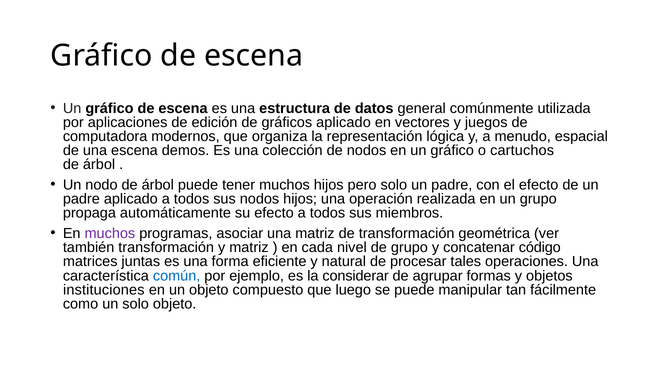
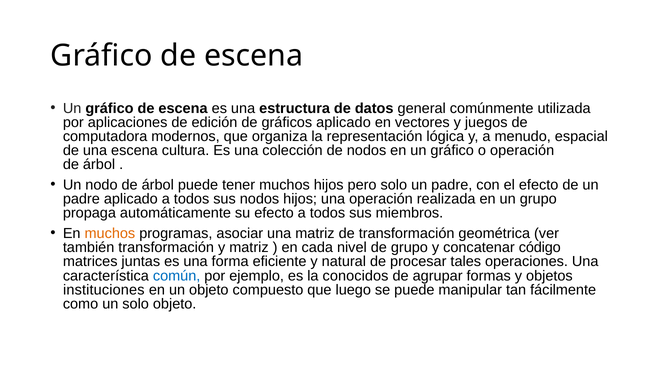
demos: demos -> cultura
o cartuchos: cartuchos -> operación
muchos at (110, 233) colour: purple -> orange
considerar: considerar -> conocidos
